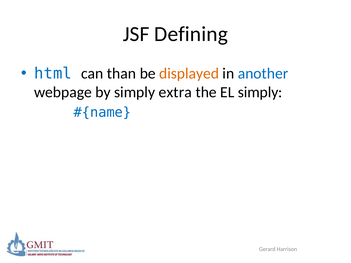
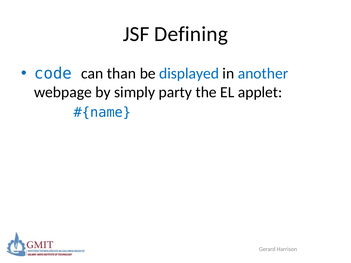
html: html -> code
displayed colour: orange -> blue
extra: extra -> party
EL simply: simply -> applet
